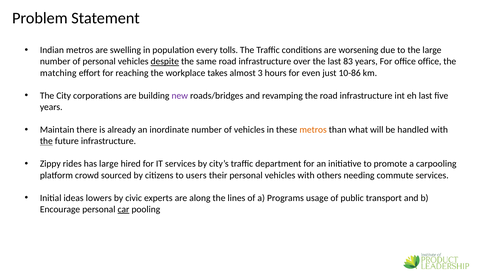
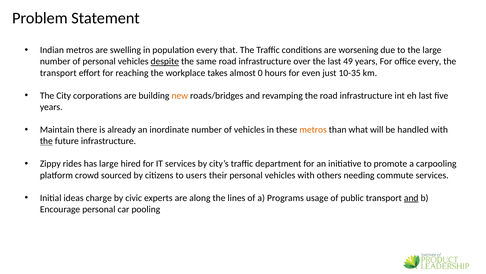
tolls: tolls -> that
83: 83 -> 49
office office: office -> every
matching at (58, 73): matching -> transport
3: 3 -> 0
10-86: 10-86 -> 10-35
new colour: purple -> orange
lowers: lowers -> charge
and at (411, 198) underline: none -> present
car underline: present -> none
